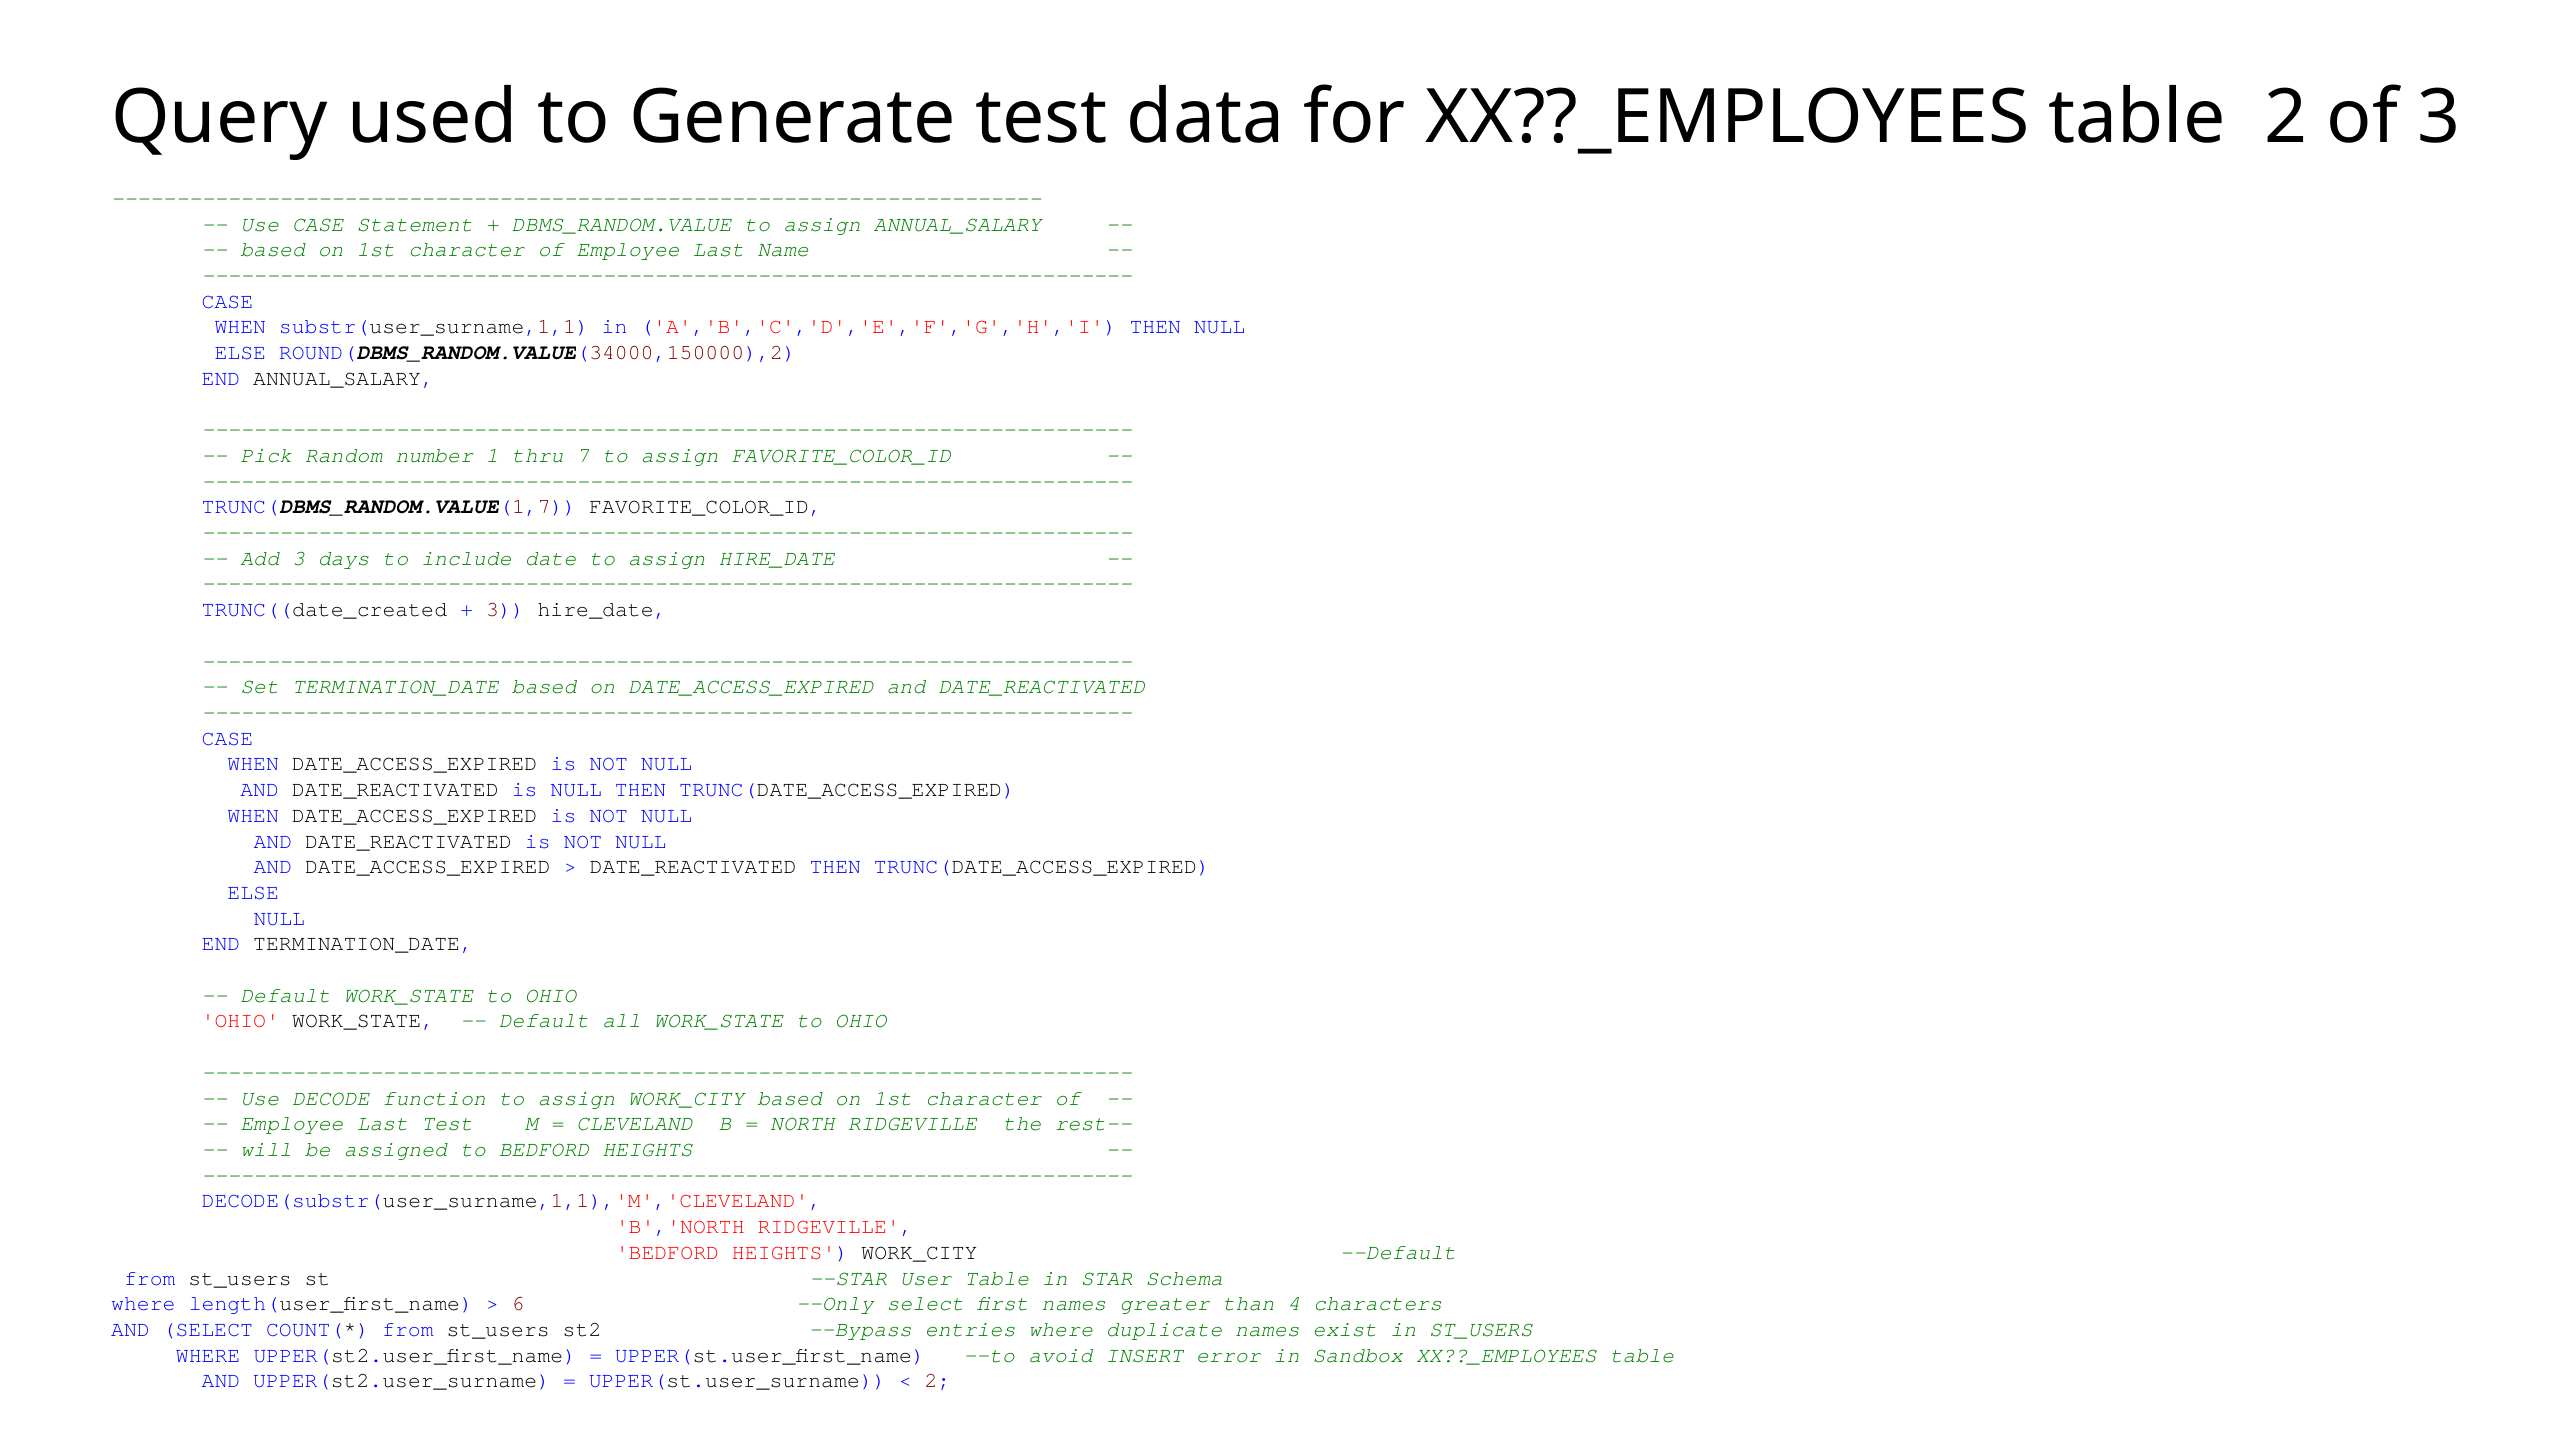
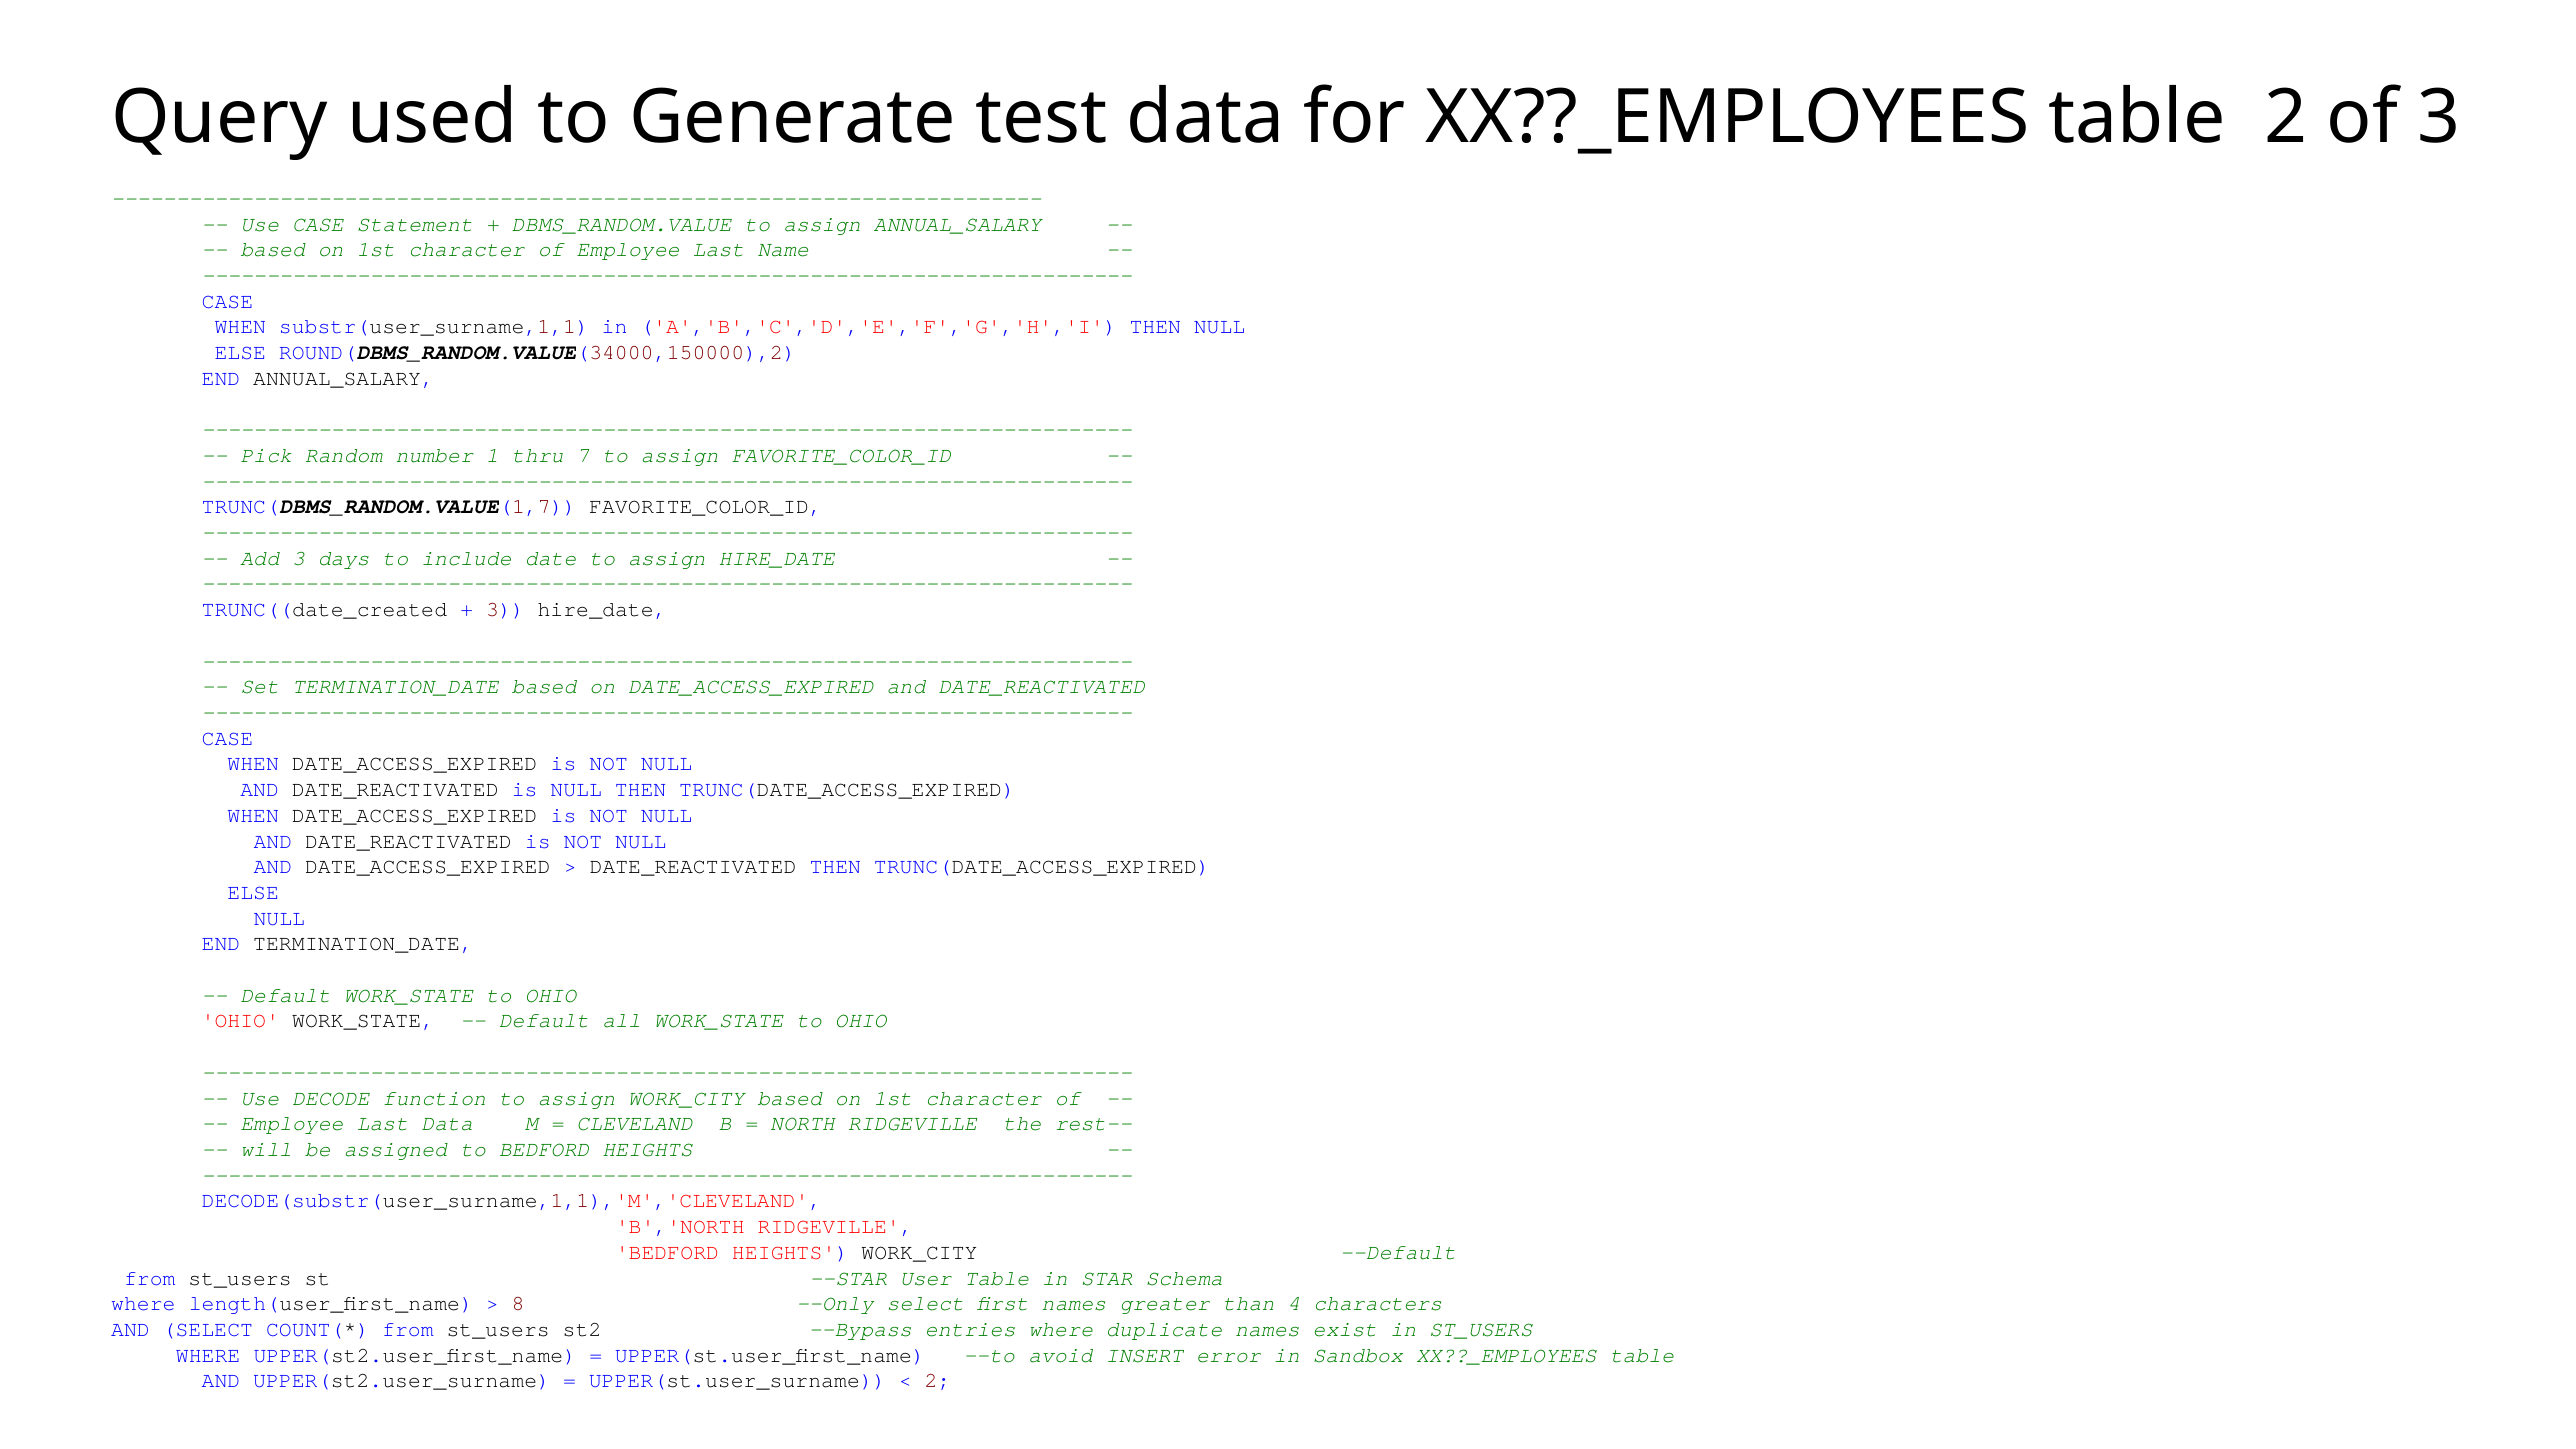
Last Test: Test -> Data
6: 6 -> 8
